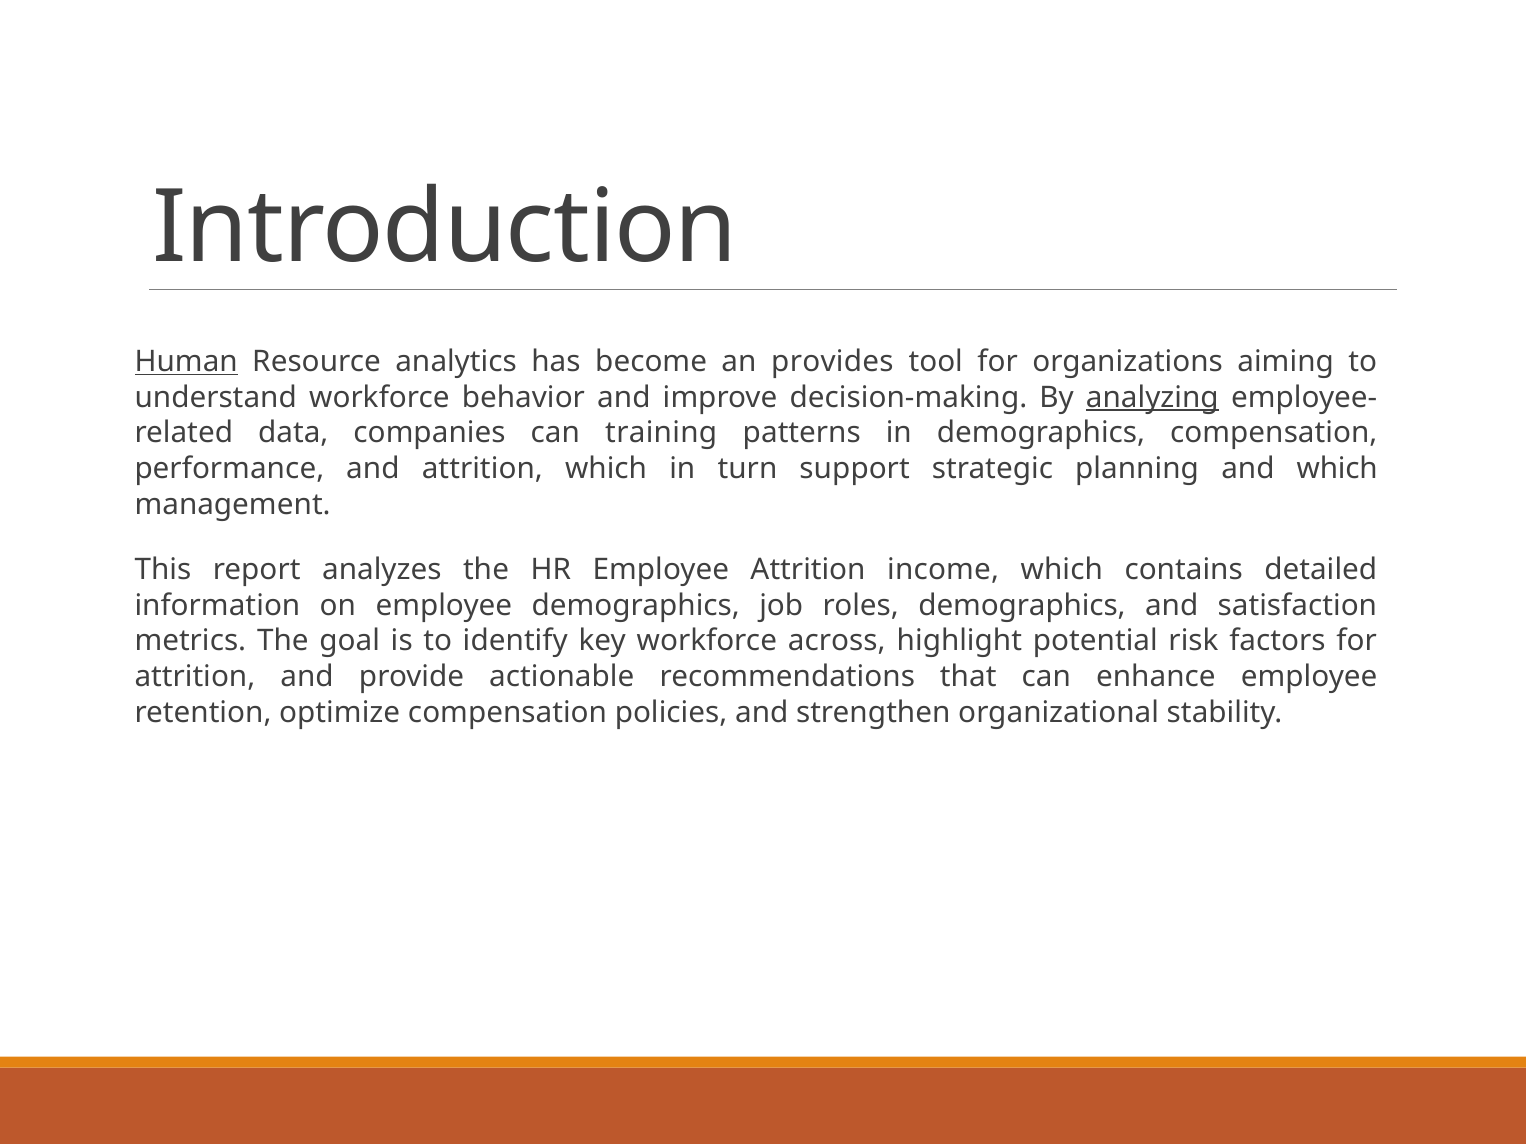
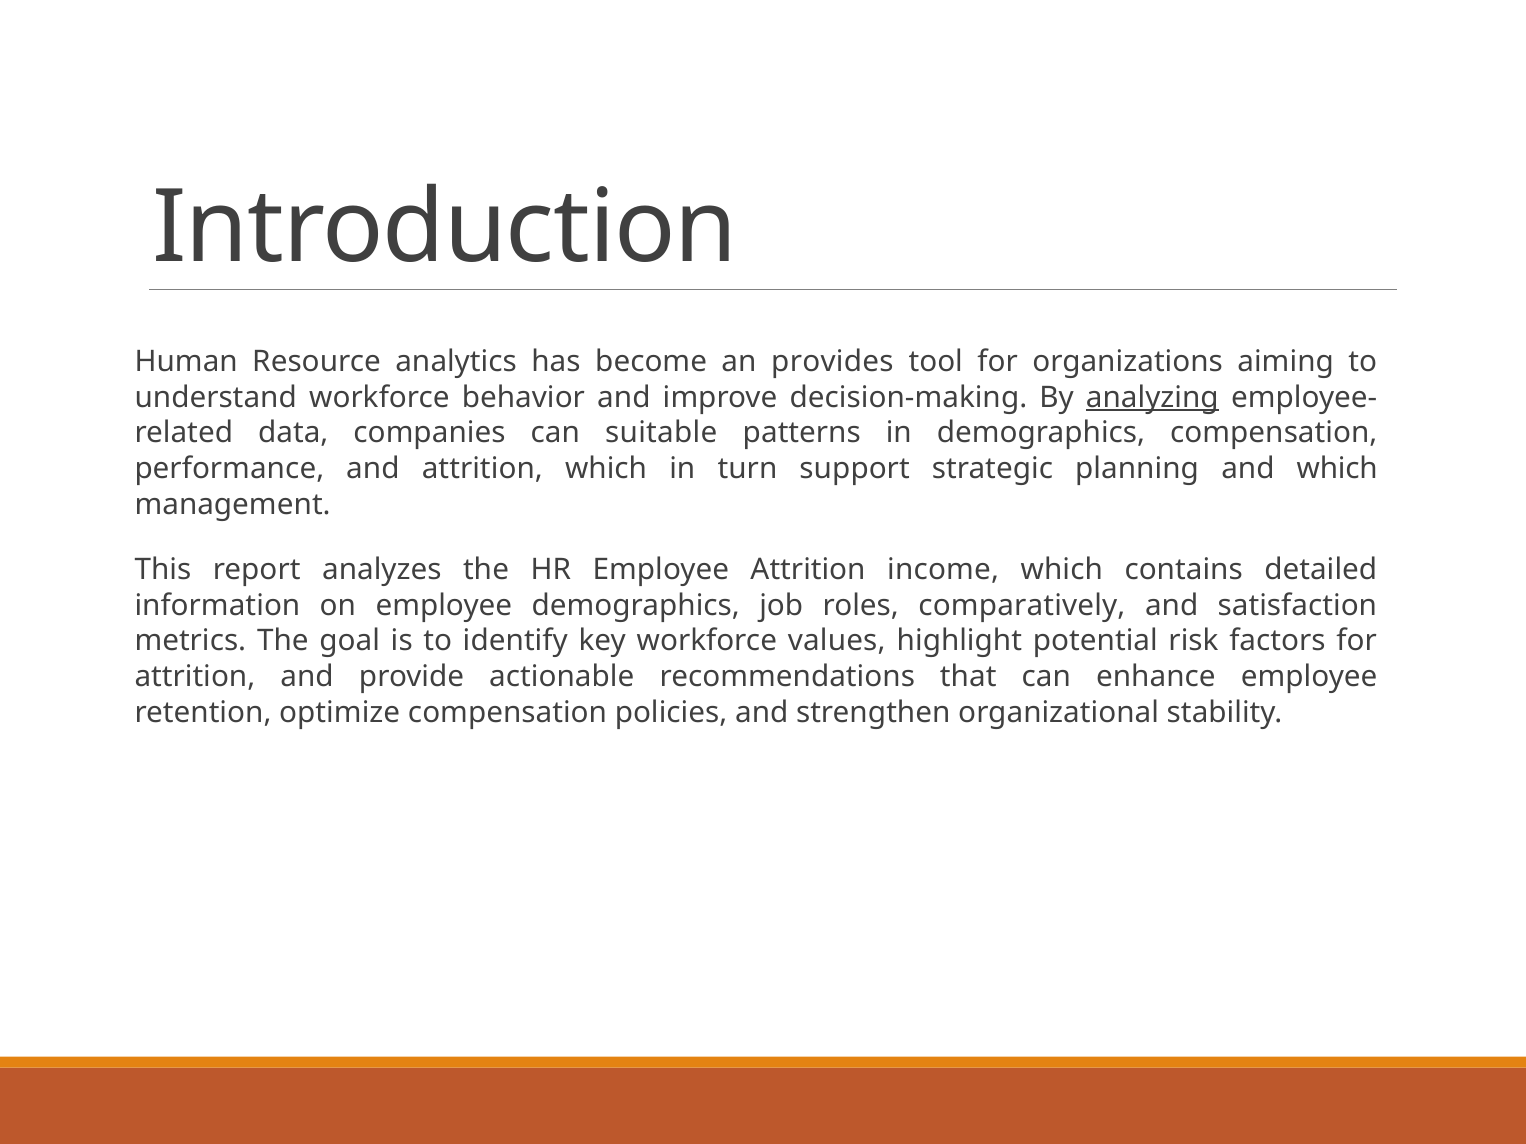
Human underline: present -> none
training: training -> suitable
roles demographics: demographics -> comparatively
across: across -> values
